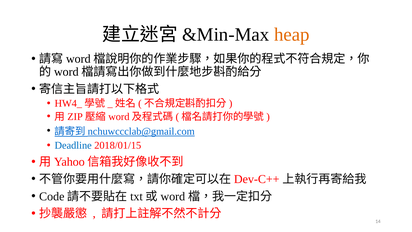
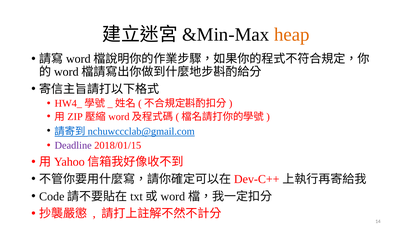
Deadline colour: blue -> purple
